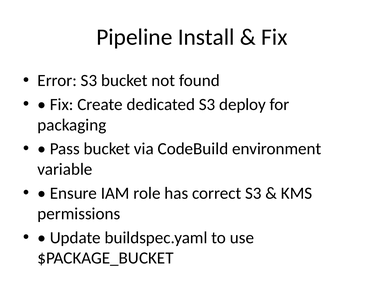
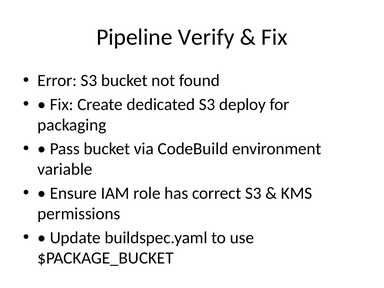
Install: Install -> Verify
